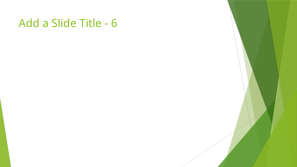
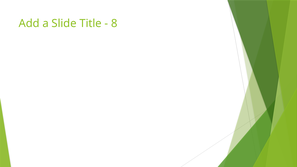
6: 6 -> 8
